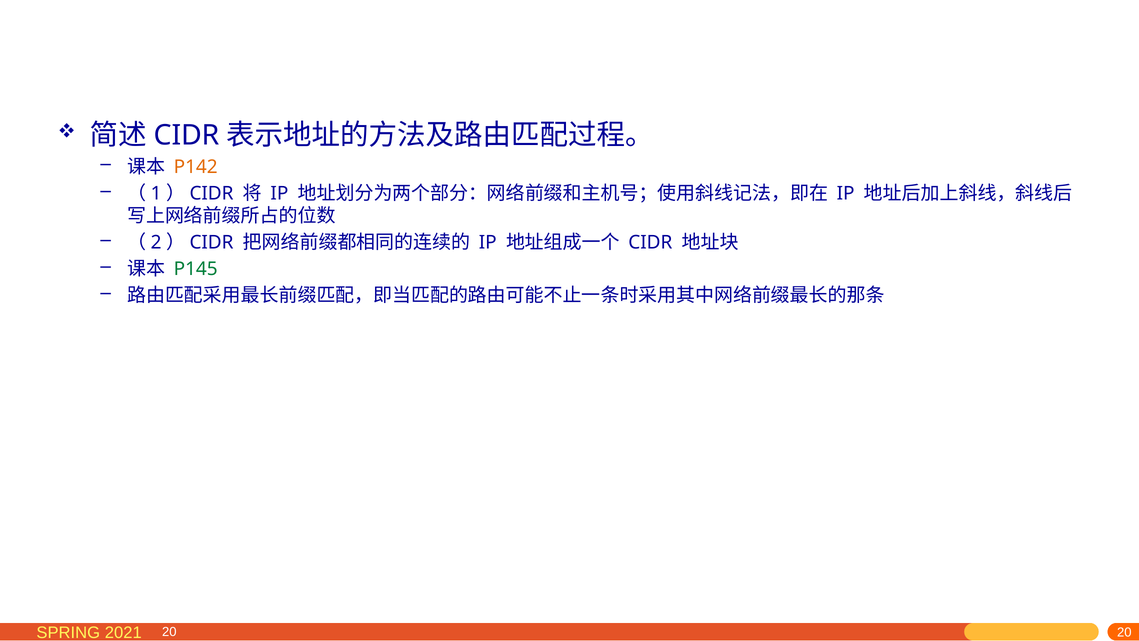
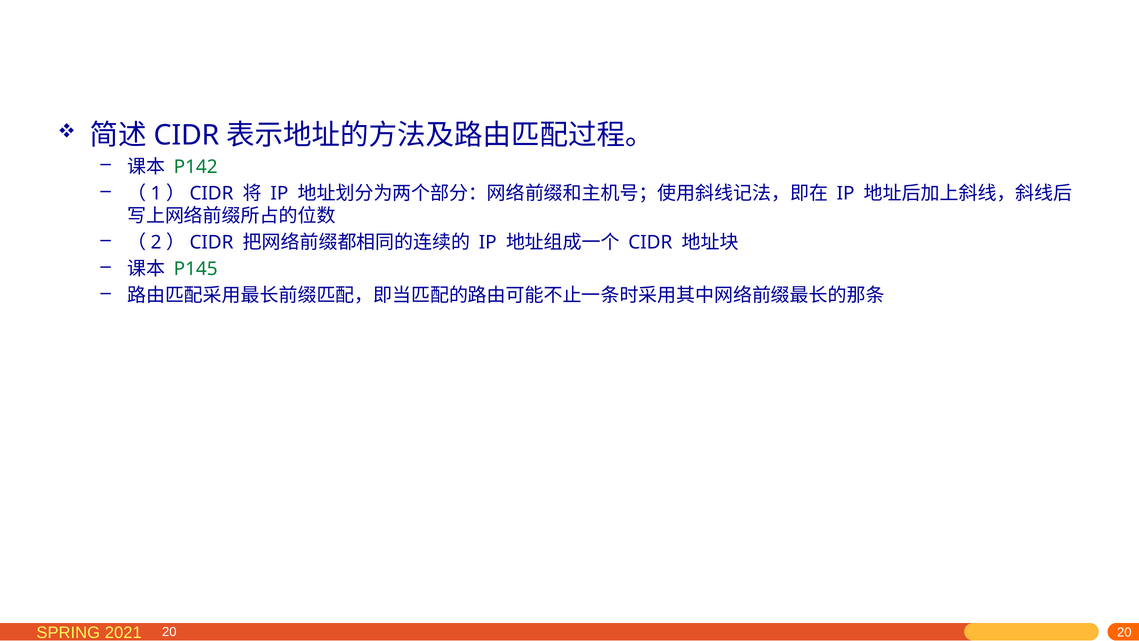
P142 colour: orange -> green
